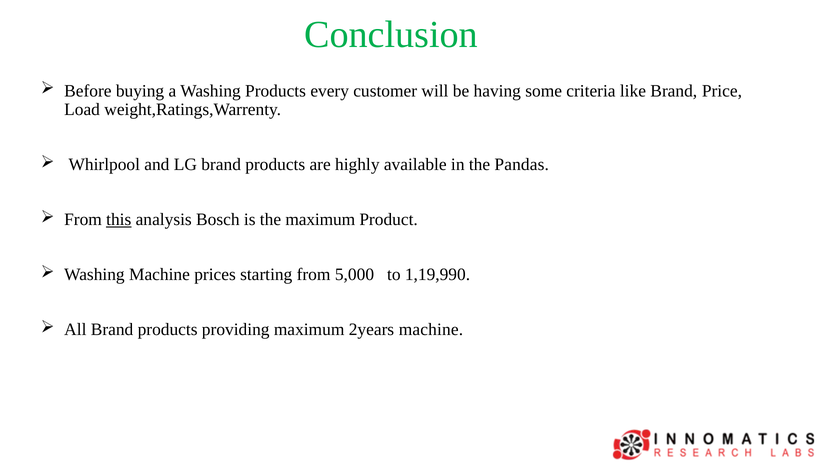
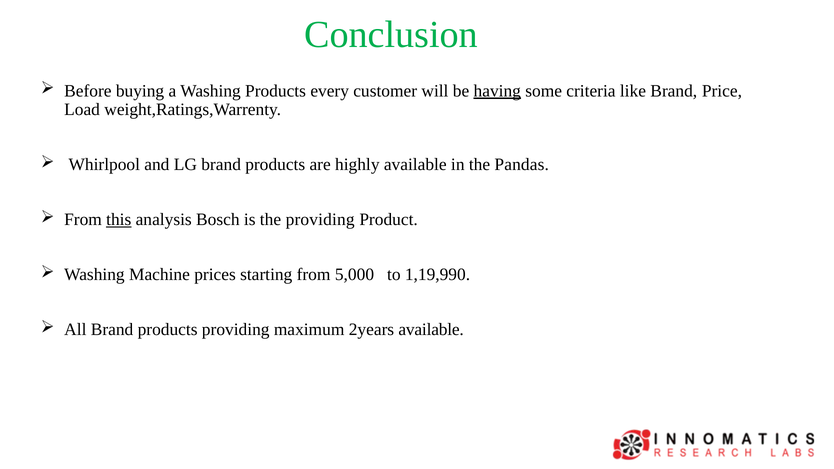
having underline: none -> present
the maximum: maximum -> providing
2years machine: machine -> available
